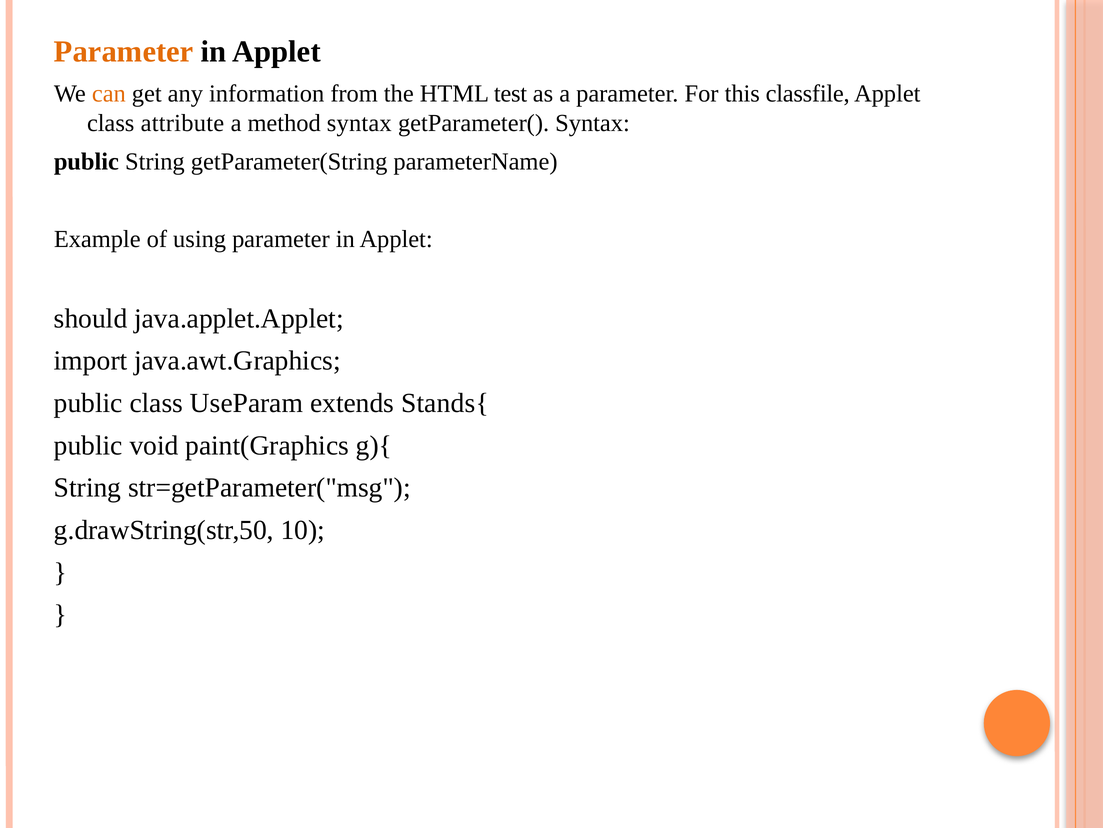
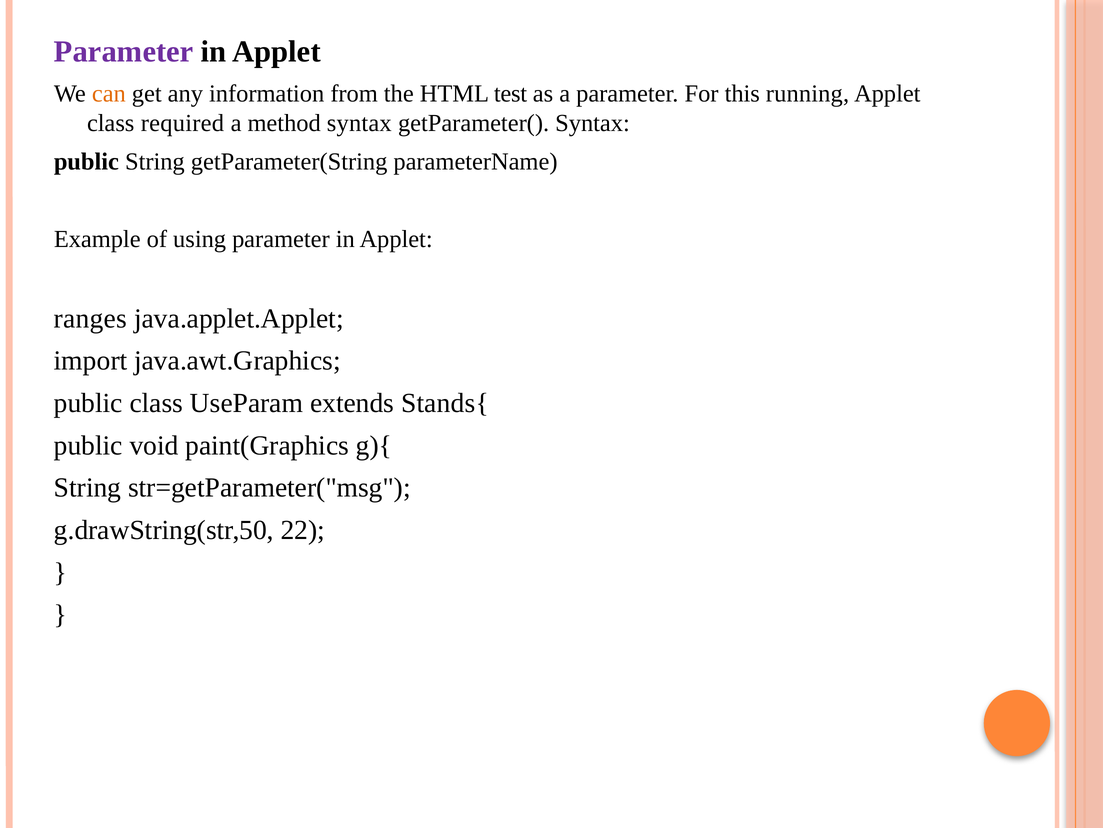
Parameter at (124, 52) colour: orange -> purple
classfile: classfile -> running
attribute: attribute -> required
should: should -> ranges
10: 10 -> 22
